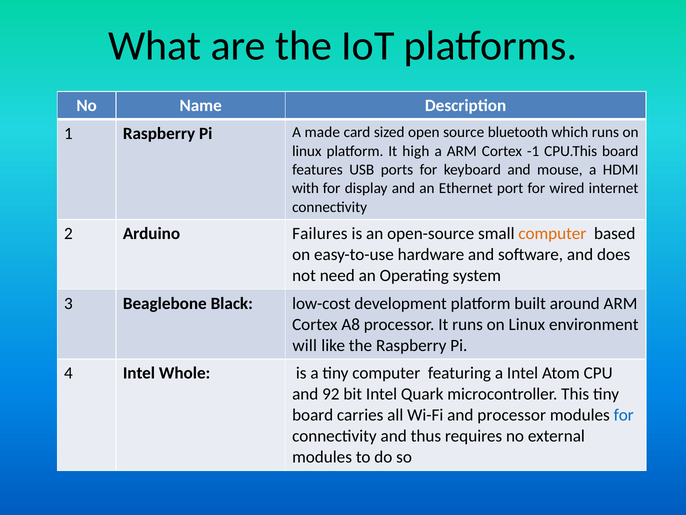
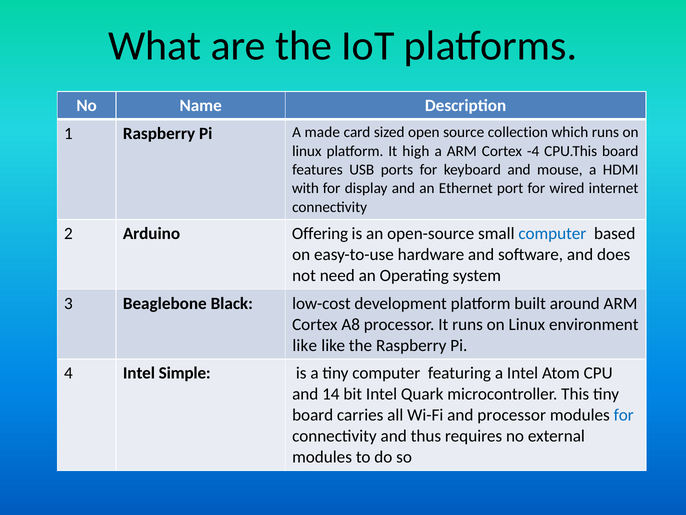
bluetooth: bluetooth -> collection
-1: -1 -> -4
Failures: Failures -> Offering
computer at (552, 233) colour: orange -> blue
will at (305, 345): will -> like
Whole: Whole -> Simple
92: 92 -> 14
